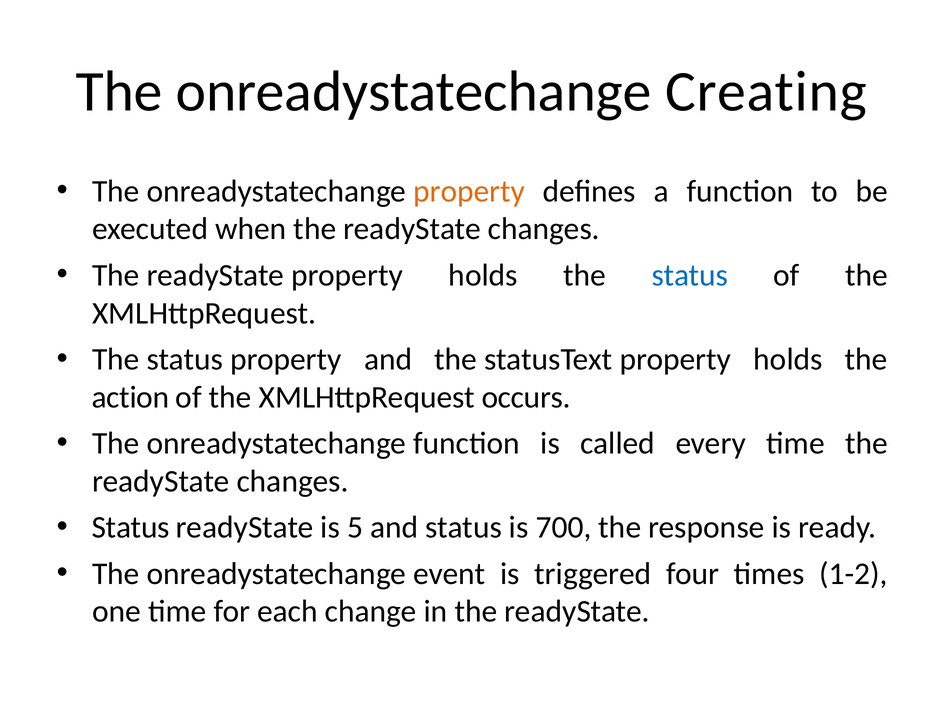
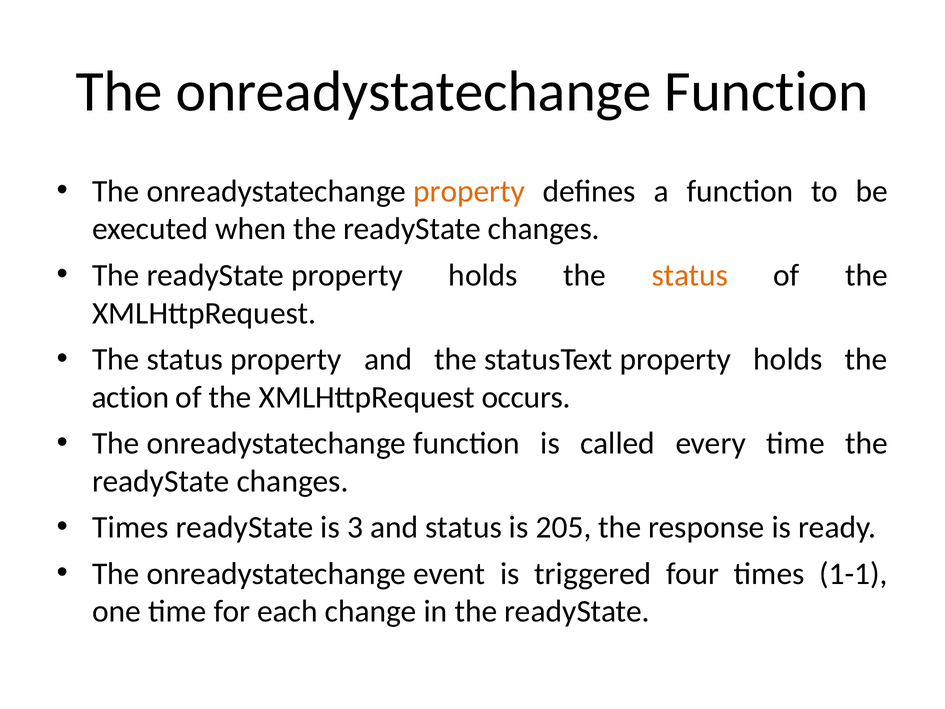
Creating at (766, 91): Creating -> Function
status at (690, 275) colour: blue -> orange
Status at (131, 527): Status -> Times
5: 5 -> 3
700: 700 -> 205
1-2: 1-2 -> 1-1
